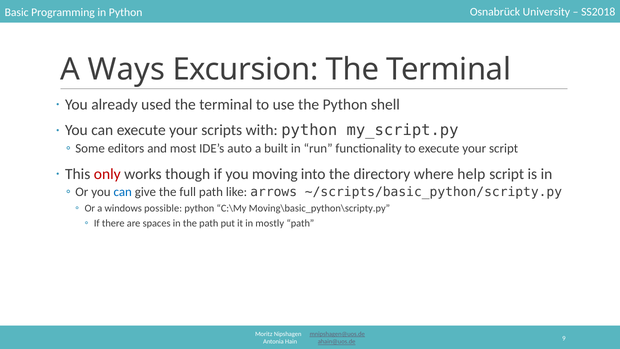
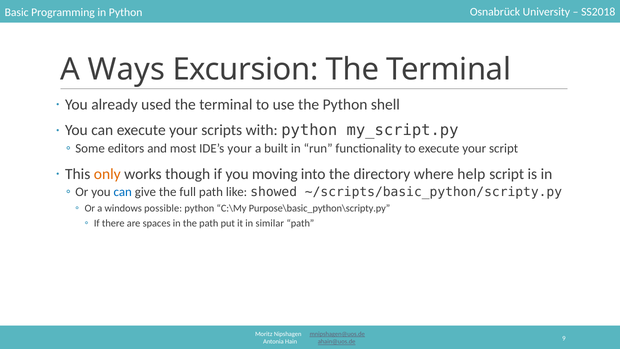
IDE’s auto: auto -> your
only colour: red -> orange
arrows: arrows -> showed
Moving\basic_python\scripty.py: Moving\basic_python\scripty.py -> Purpose\basic_python\scripty.py
mostly: mostly -> similar
